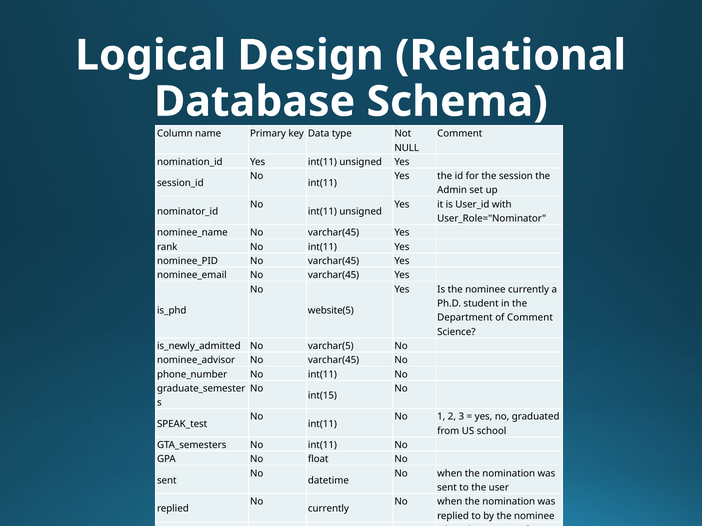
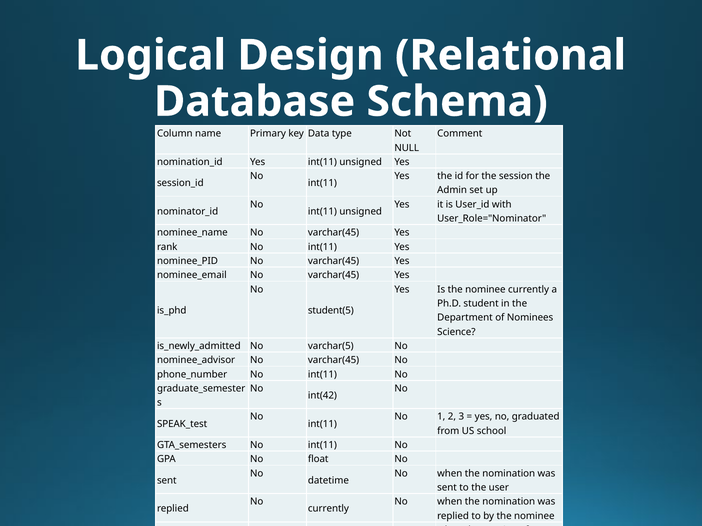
website(5: website(5 -> student(5
of Comment: Comment -> Nominees
int(15: int(15 -> int(42
